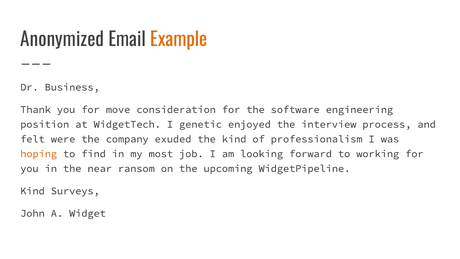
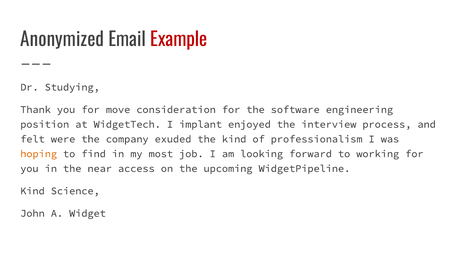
Example colour: orange -> red
Business: Business -> Studying
genetic: genetic -> implant
ransom: ransom -> access
Surveys: Surveys -> Science
